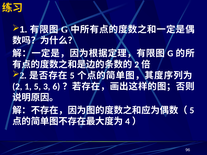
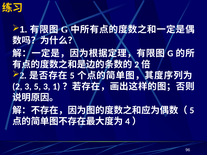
1 at (28, 87): 1 -> 3
6: 6 -> 1
